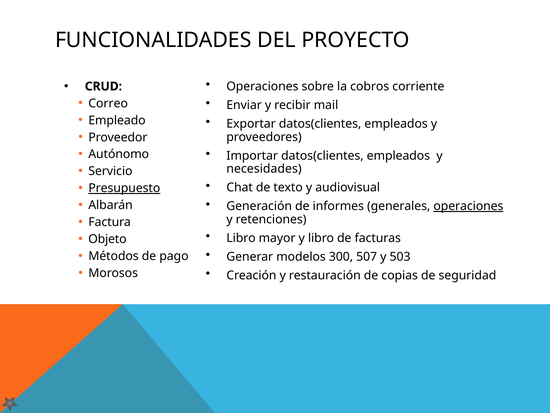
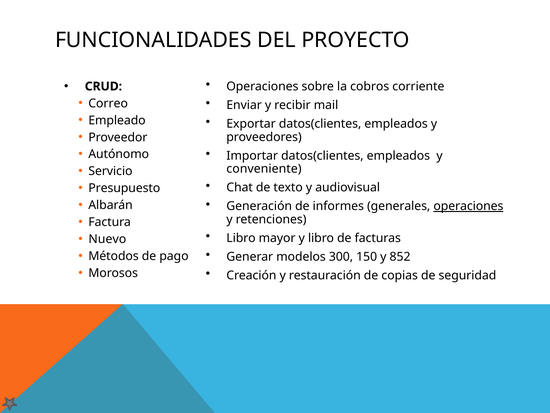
necesidades: necesidades -> conveniente
Presupuesto underline: present -> none
Objeto: Objeto -> Nuevo
507: 507 -> 150
503: 503 -> 852
